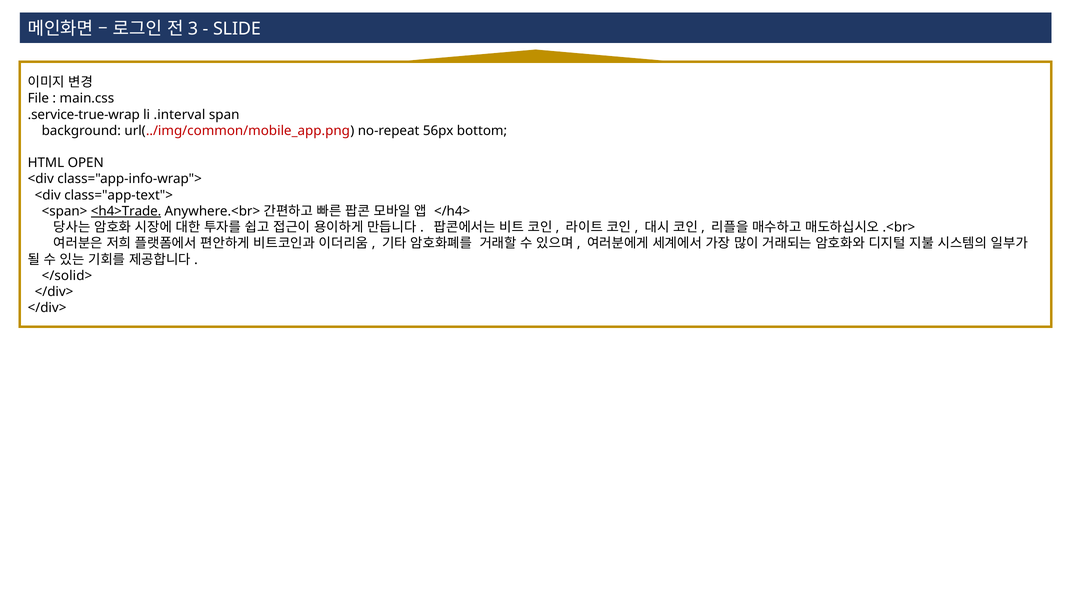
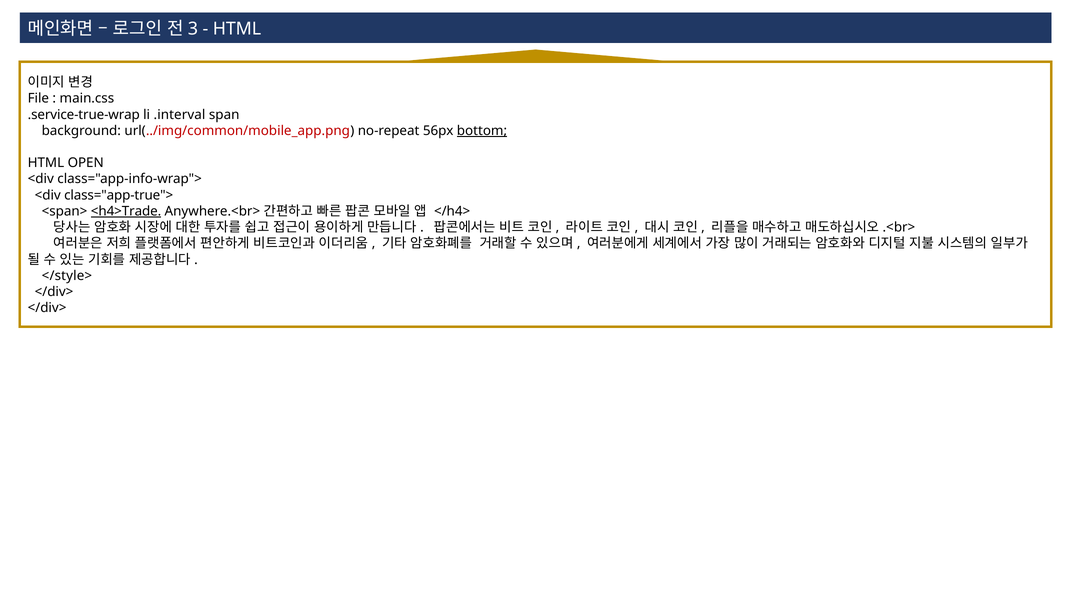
SLIDE at (237, 29): SLIDE -> HTML
bottom underline: none -> present
class="app-text">: class="app-text"> -> class="app-true">
</solid>: </solid> -> </style>
